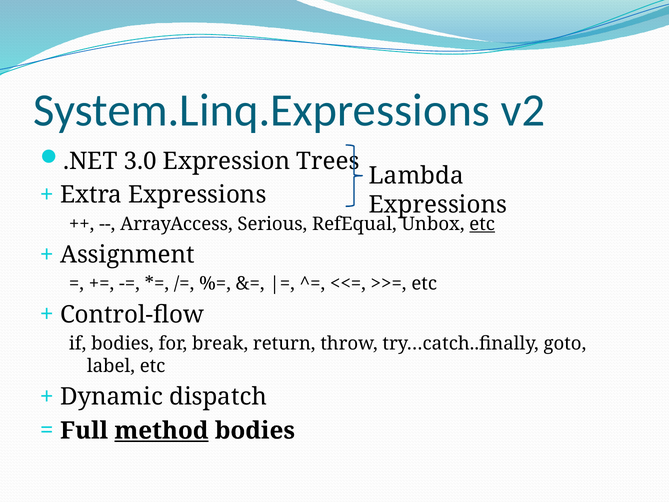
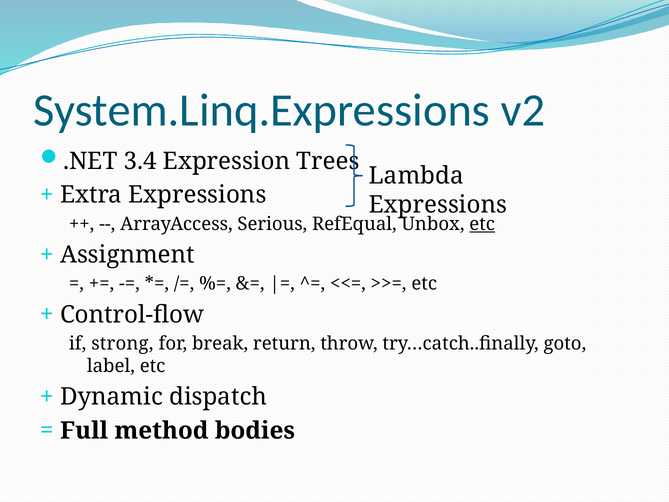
3.0: 3.0 -> 3.4
if bodies: bodies -> strong
method underline: present -> none
